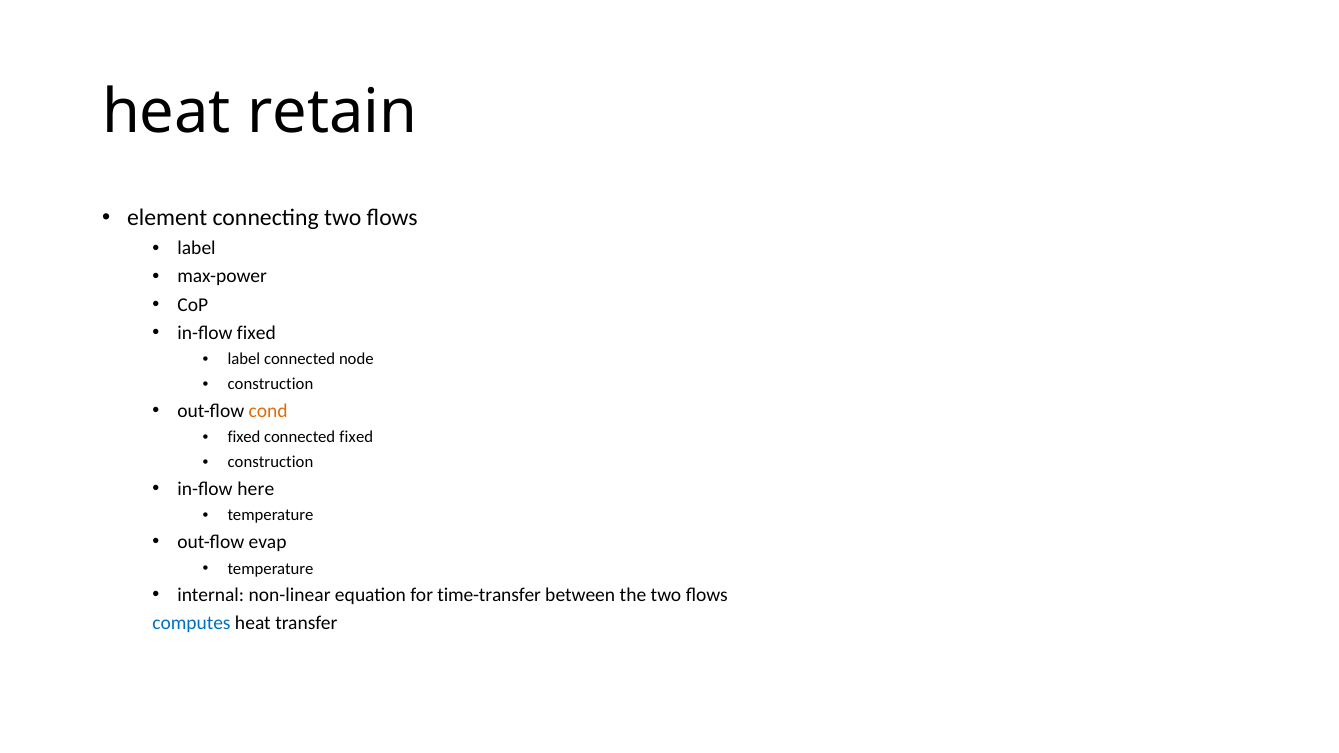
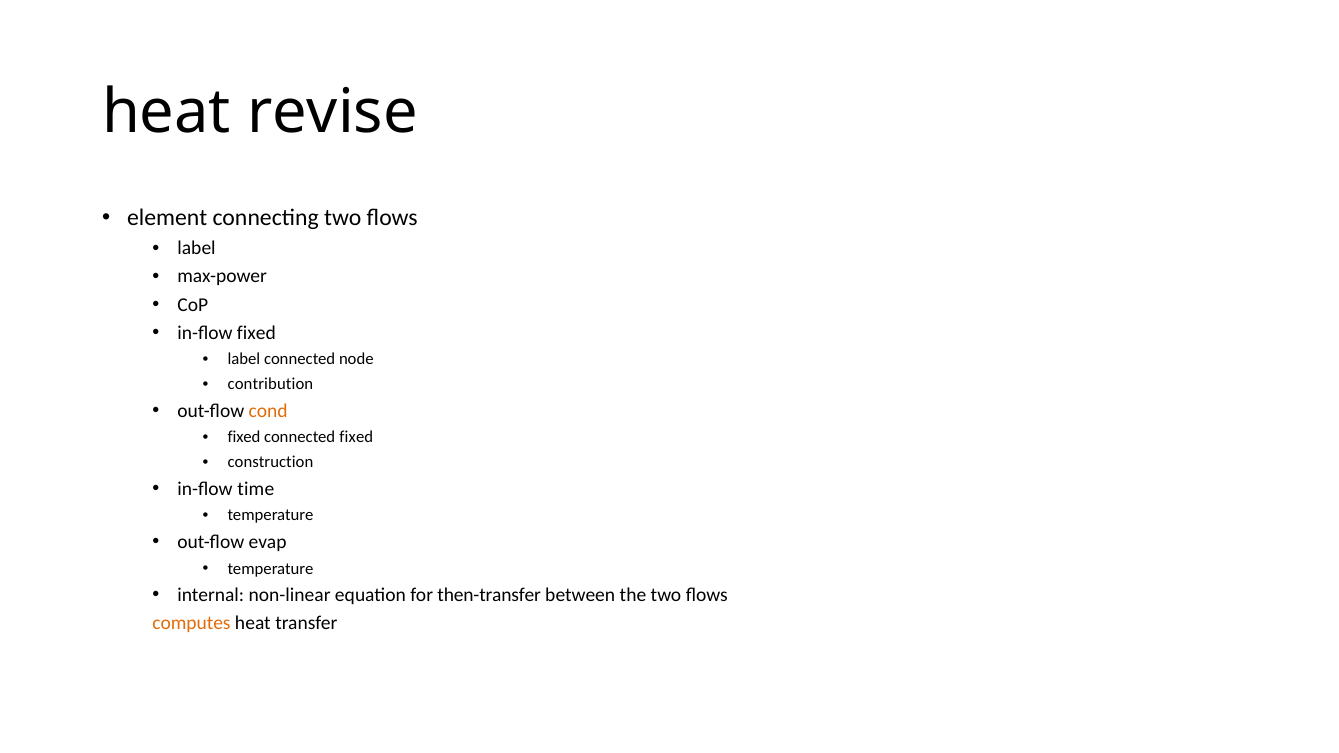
retain: retain -> revise
construction at (270, 384): construction -> contribution
here: here -> time
time-transfer: time-transfer -> then-transfer
computes colour: blue -> orange
